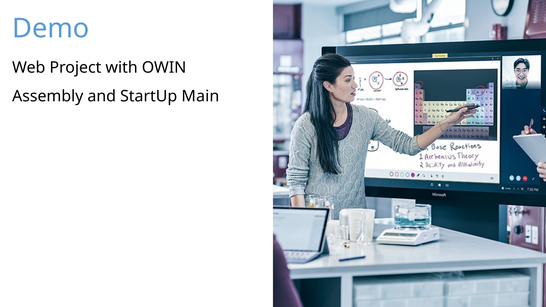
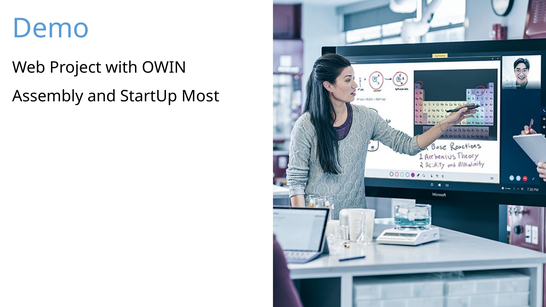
Main: Main -> Most
